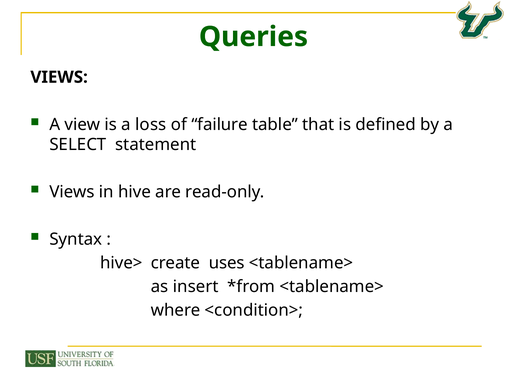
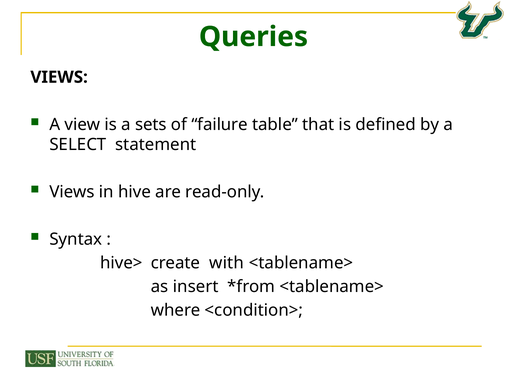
loss: loss -> sets
uses: uses -> with
